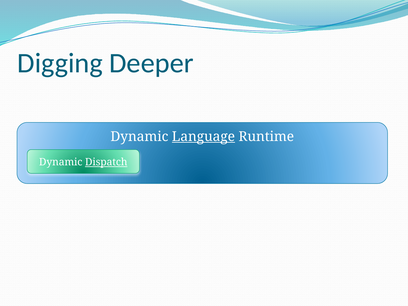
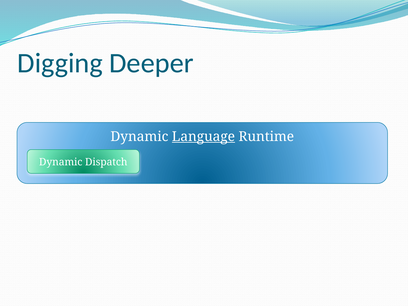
Dispatch underline: present -> none
